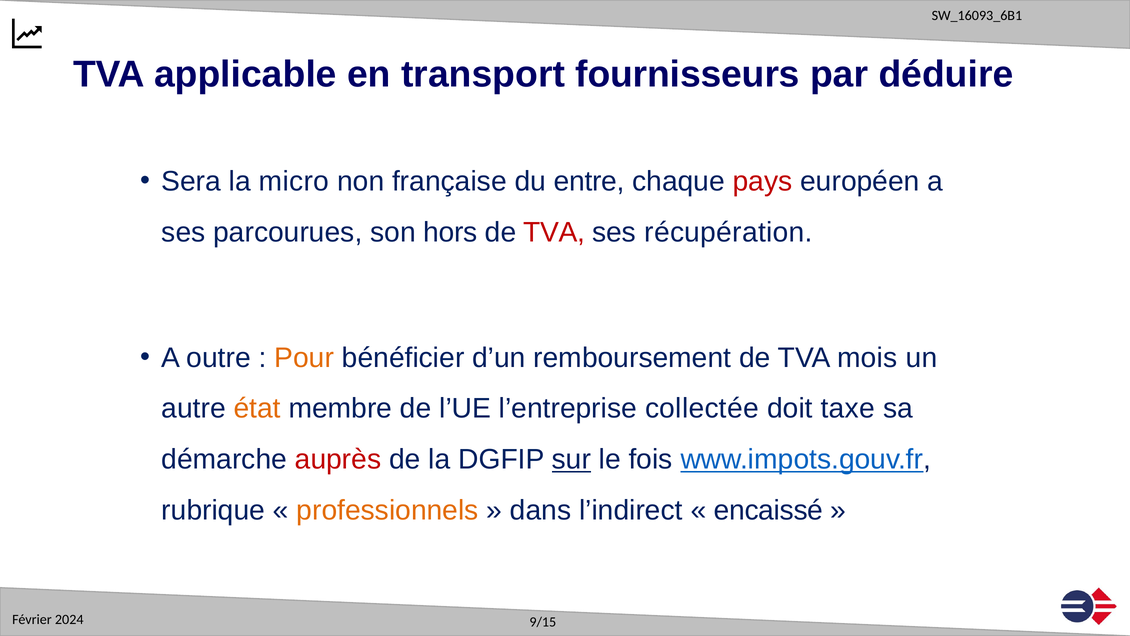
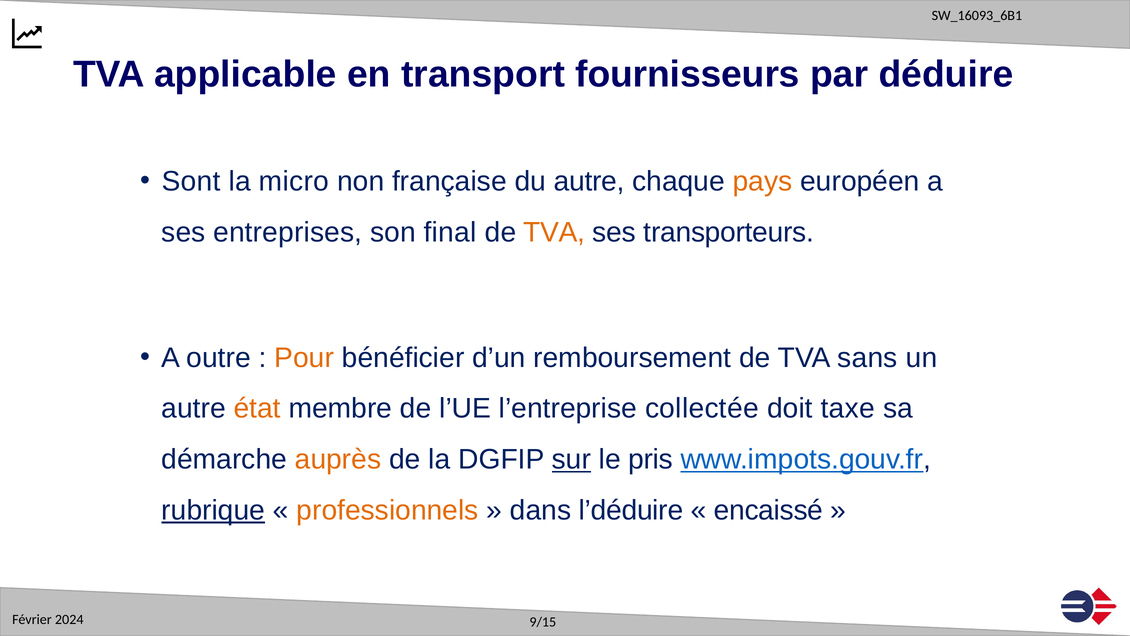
Sera: Sera -> Sont
du entre: entre -> autre
pays colour: red -> orange
parcourues: parcourues -> entreprises
hors: hors -> final
TVA at (554, 232) colour: red -> orange
récupération: récupération -> transporteurs
mois: mois -> sans
auprès colour: red -> orange
fois: fois -> pris
rubrique underline: none -> present
l’indirect: l’indirect -> l’déduire
